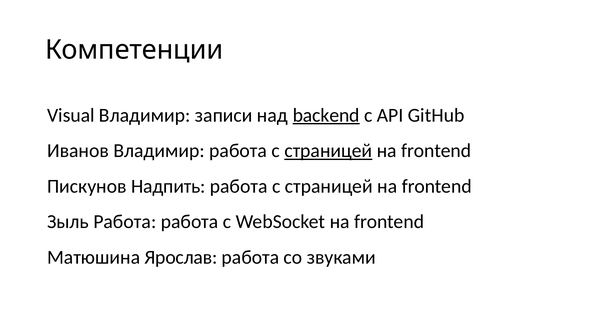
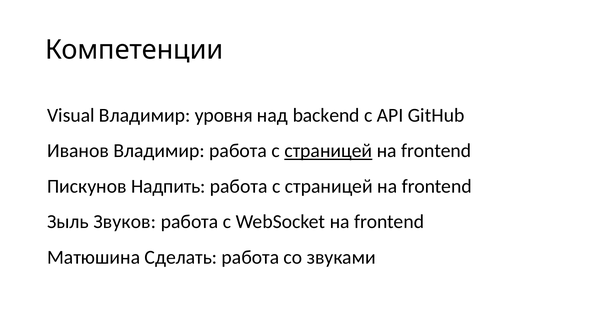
записи: записи -> уровня
backend underline: present -> none
Зыль Работа: Работа -> Звуков
Ярослав: Ярослав -> Сделать
